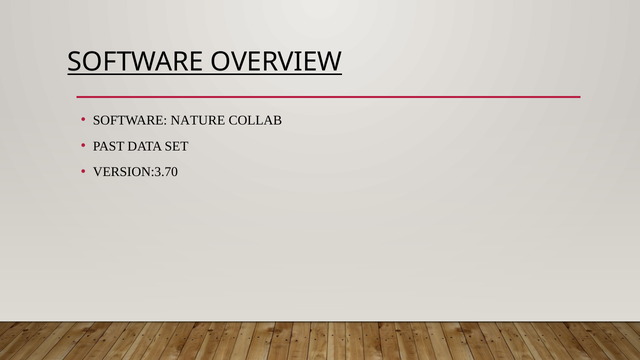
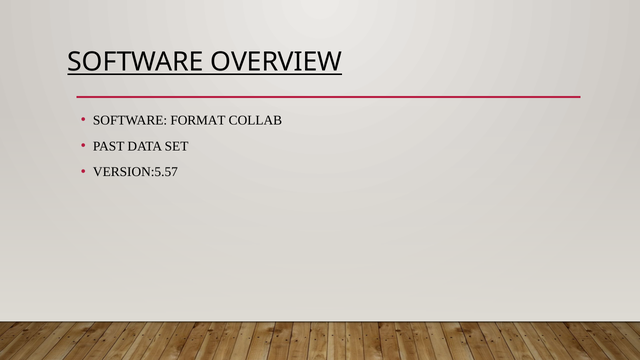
NATURE: NATURE -> FORMAT
VERSION:3.70: VERSION:3.70 -> VERSION:5.57
